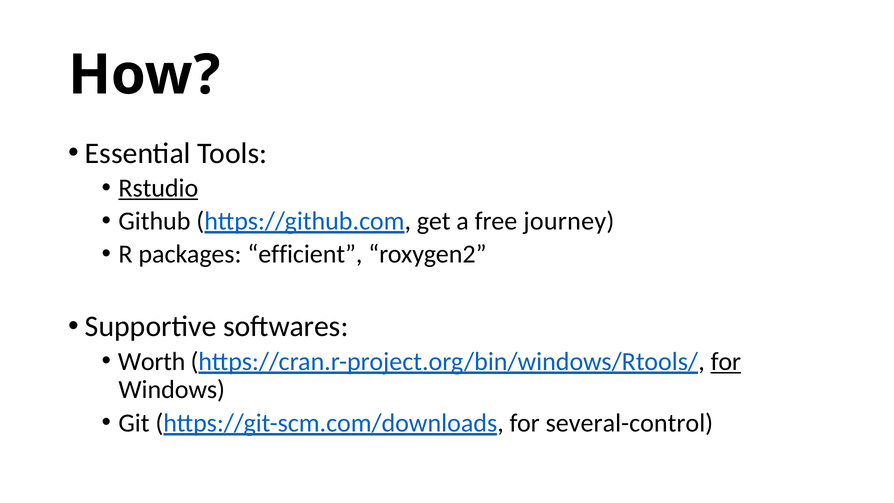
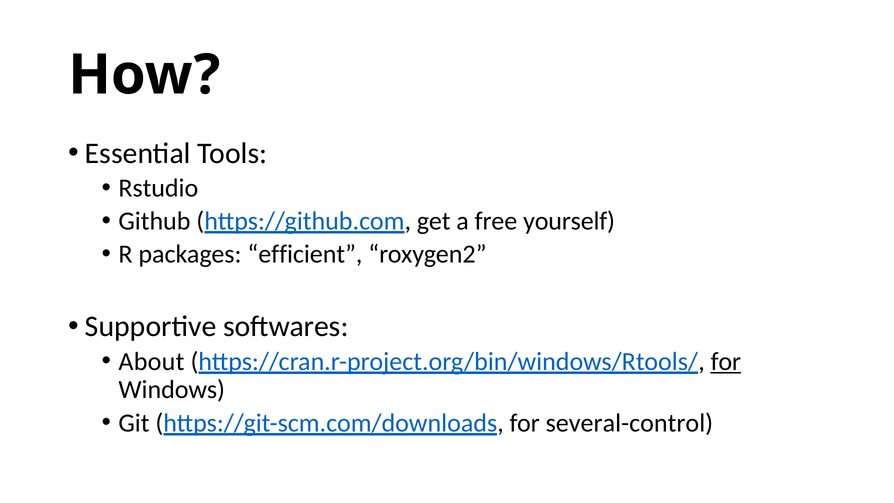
Rstudio underline: present -> none
journey: journey -> yourself
Worth: Worth -> About
